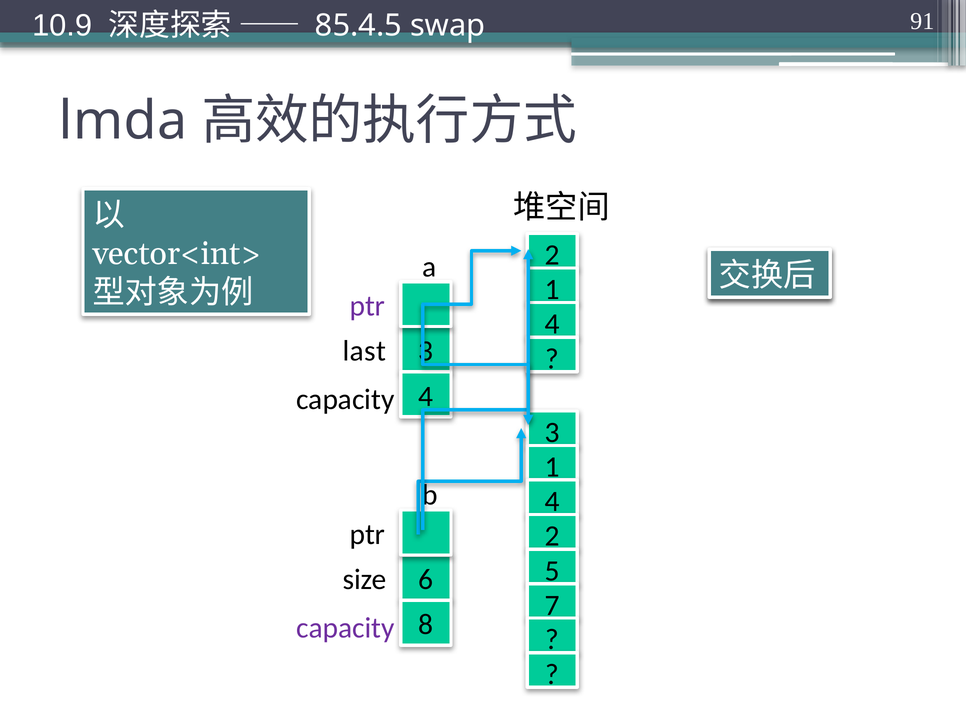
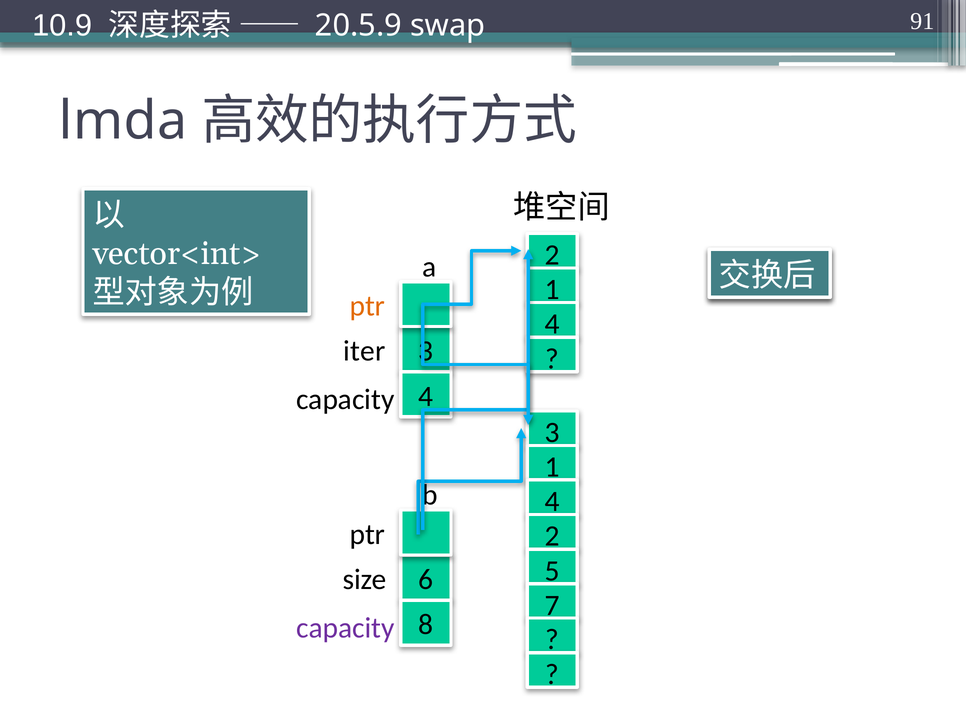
85.4.5: 85.4.5 -> 20.5.9
ptr at (367, 306) colour: purple -> orange
last: last -> iter
